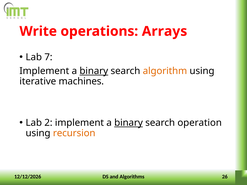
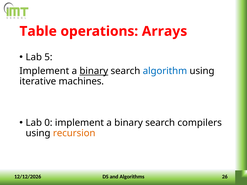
Write: Write -> Table
7: 7 -> 5
algorithm colour: orange -> blue
2: 2 -> 0
binary at (129, 123) underline: present -> none
operation: operation -> compilers
